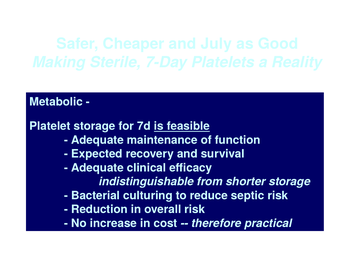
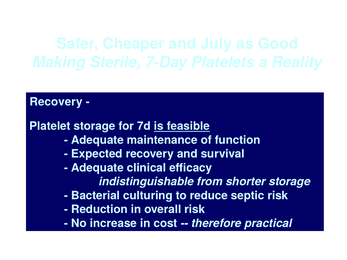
Metabolic at (56, 102): Metabolic -> Recovery
